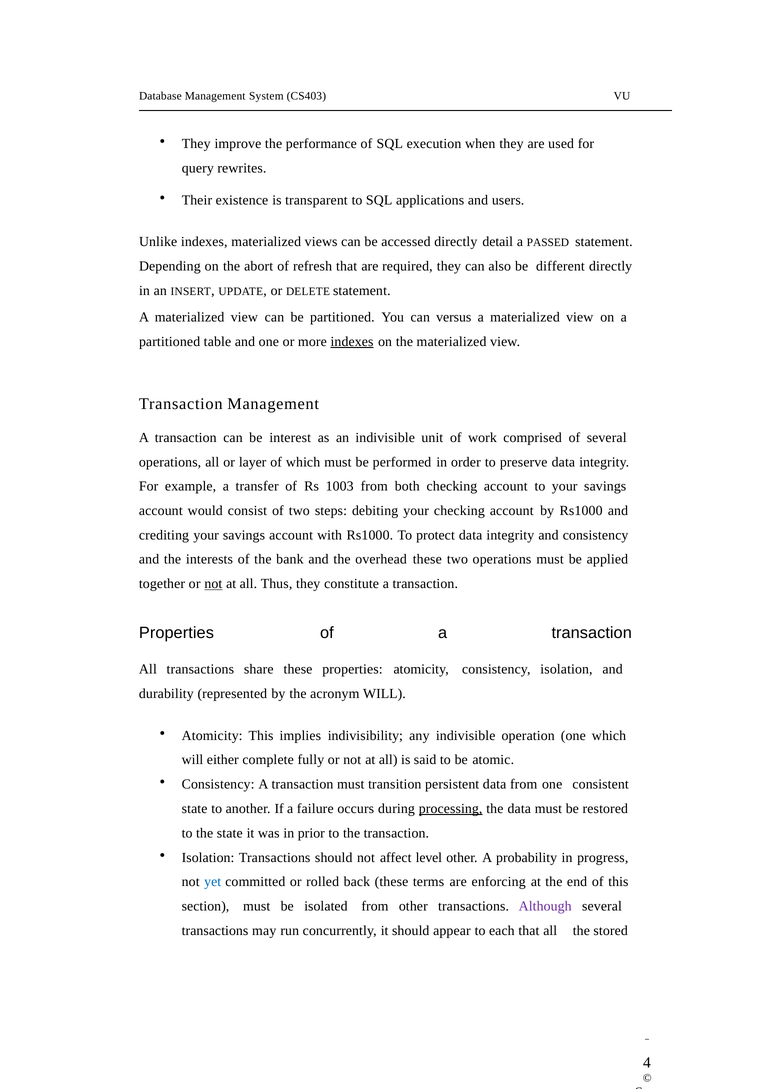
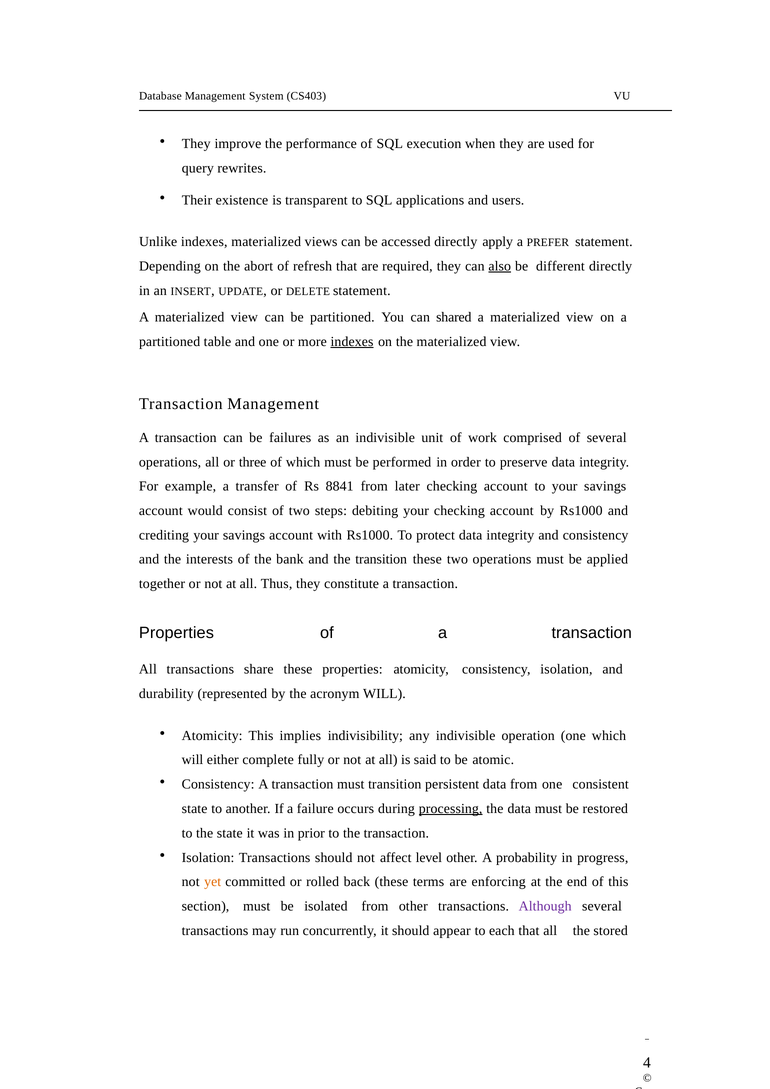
detail: detail -> apply
PASSED: PASSED -> PREFER
also underline: none -> present
versus: versus -> shared
interest: interest -> failures
layer: layer -> three
1003: 1003 -> 8841
both: both -> later
the overhead: overhead -> transition
not at (213, 584) underline: present -> none
yet colour: blue -> orange
